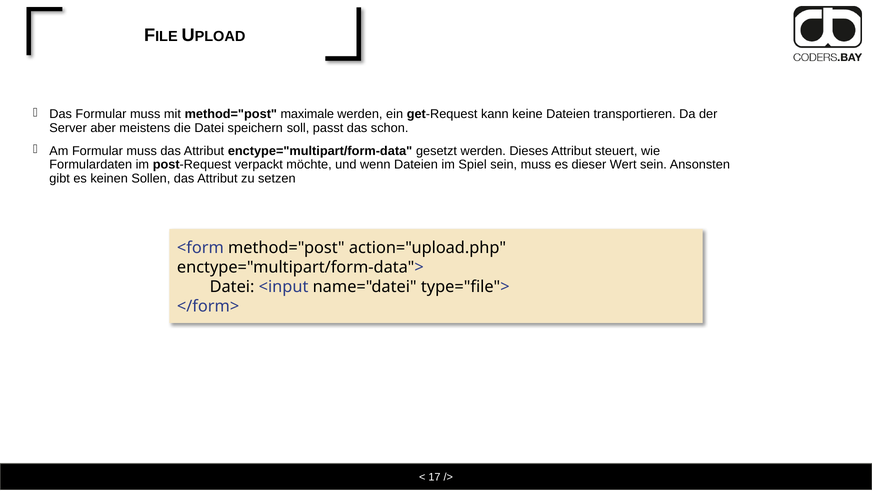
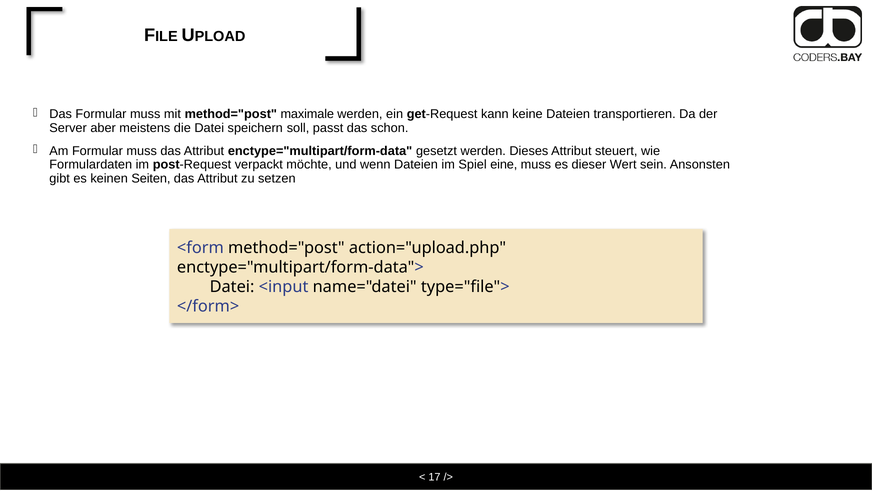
Spiel sein: sein -> eine
Sollen: Sollen -> Seiten
